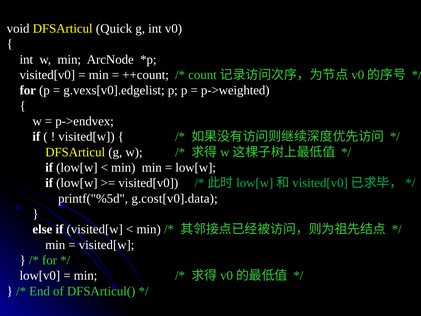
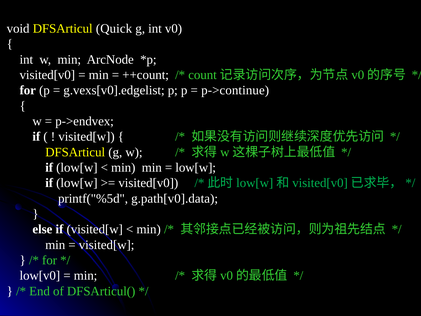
p->weighted: p->weighted -> p->continue
g.cost[v0].data: g.cost[v0].data -> g.path[v0].data
